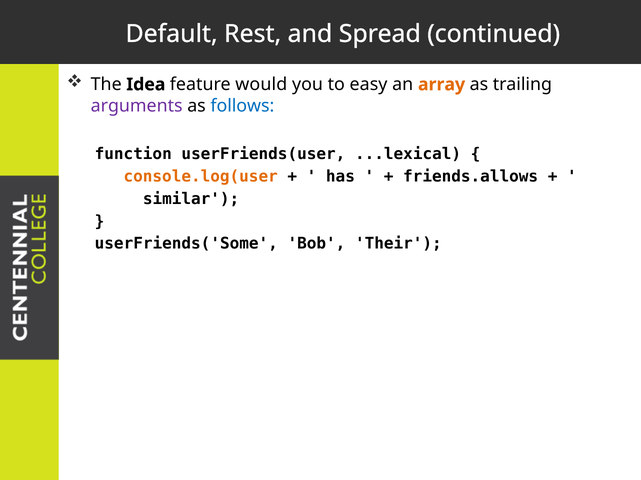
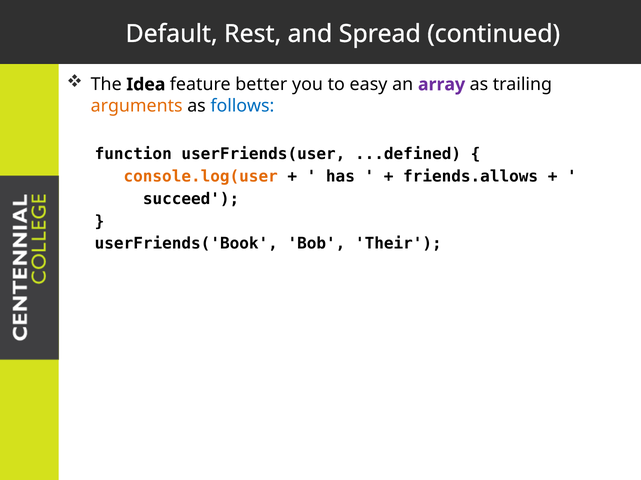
would: would -> better
array colour: orange -> purple
arguments colour: purple -> orange
...lexical: ...lexical -> ...defined
similar: similar -> succeed
userFriends('Some: userFriends('Some -> userFriends('Book
